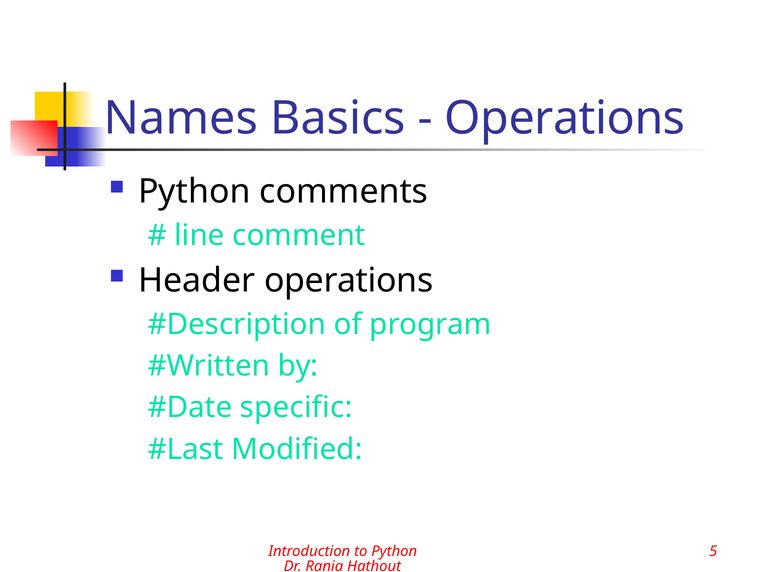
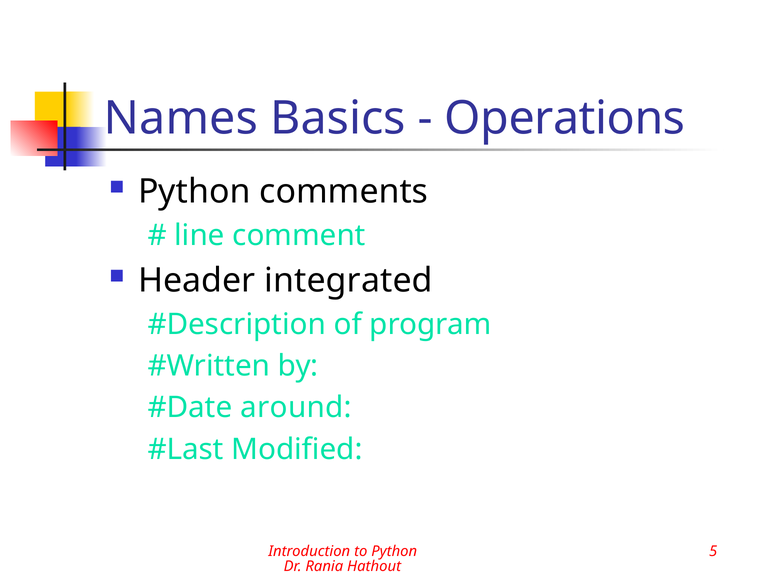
Header operations: operations -> integrated
specific: specific -> around
